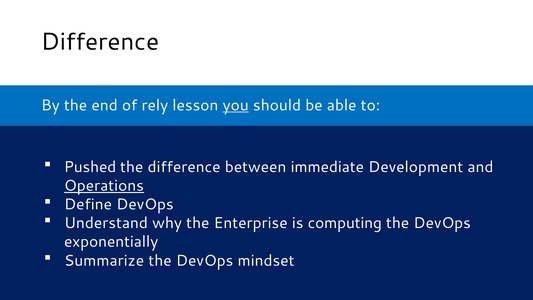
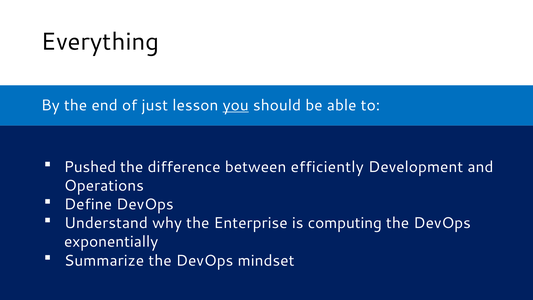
Difference at (100, 42): Difference -> Everything
rely: rely -> just
immediate: immediate -> efficiently
Operations underline: present -> none
